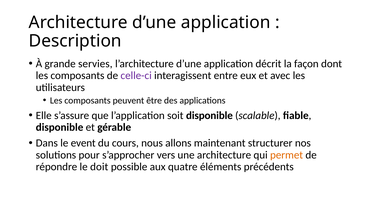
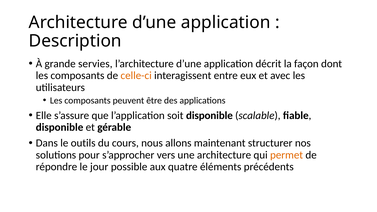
celle-ci colour: purple -> orange
event: event -> outils
doit: doit -> jour
